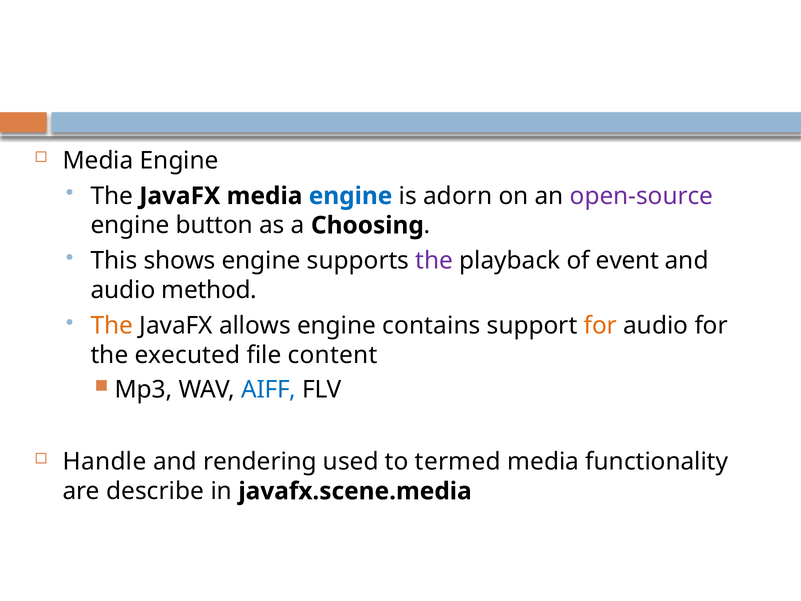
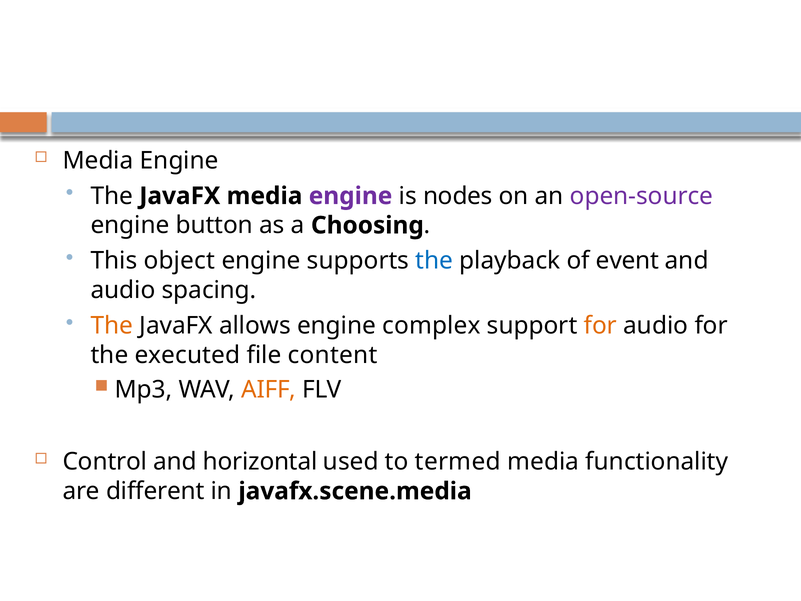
engine at (351, 196) colour: blue -> purple
adorn: adorn -> nodes
shows: shows -> object
the at (434, 261) colour: purple -> blue
method: method -> spacing
contains: contains -> complex
AIFF colour: blue -> orange
Handle: Handle -> Control
rendering: rendering -> horizontal
describe: describe -> different
